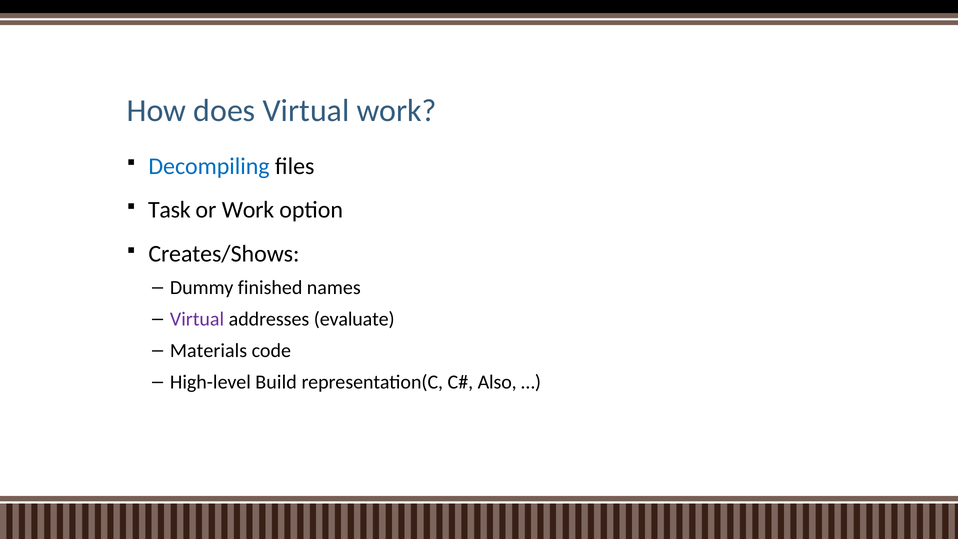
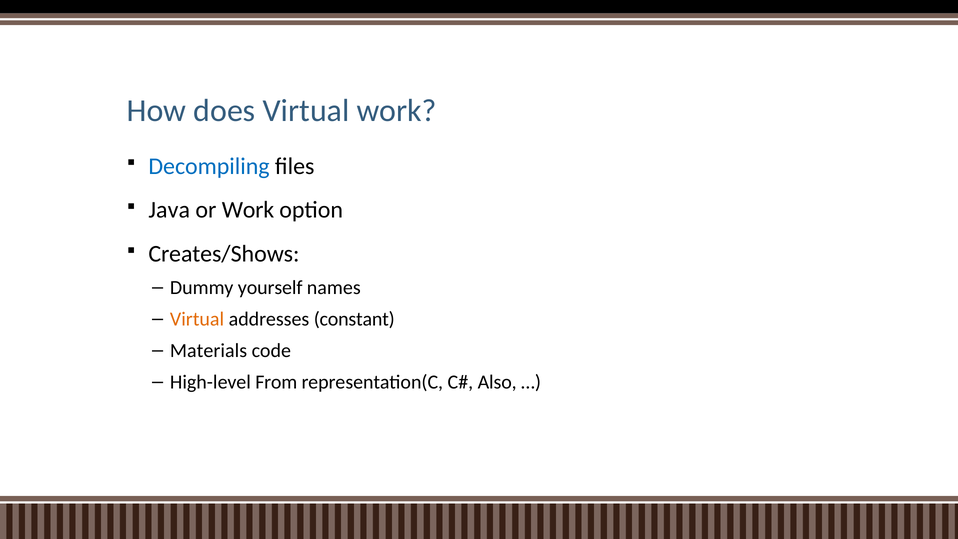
Task: Task -> Java
finished: finished -> yourself
Virtual at (197, 319) colour: purple -> orange
evaluate: evaluate -> constant
Build: Build -> From
